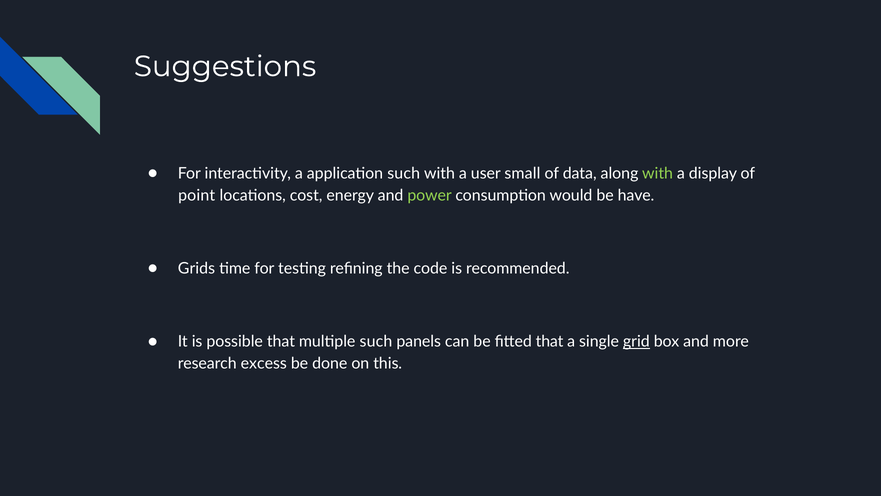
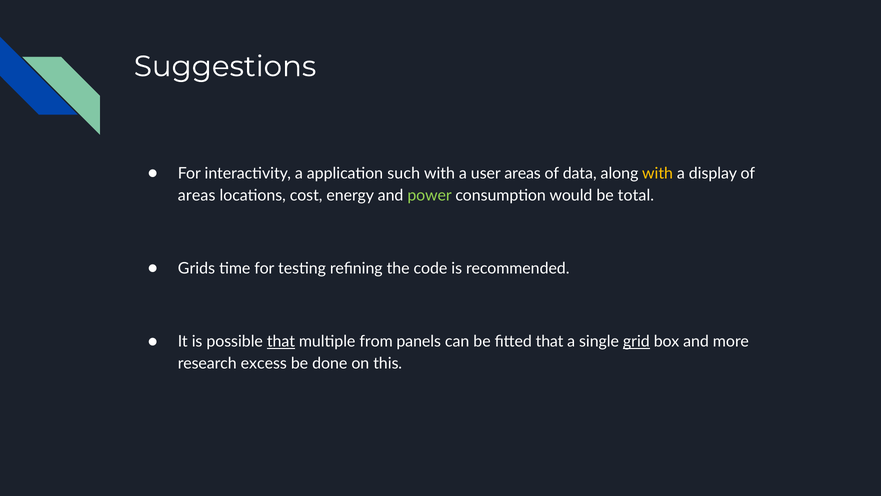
user small: small -> areas
with at (658, 173) colour: light green -> yellow
point at (197, 195): point -> areas
have: have -> total
that at (281, 341) underline: none -> present
multiple such: such -> from
